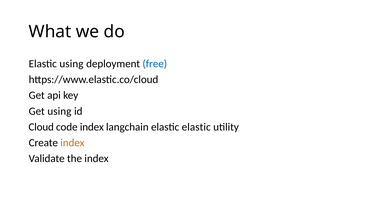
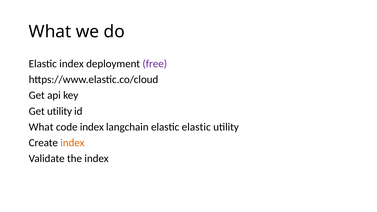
Elastic using: using -> index
free colour: blue -> purple
Get using: using -> utility
Cloud at (41, 127): Cloud -> What
